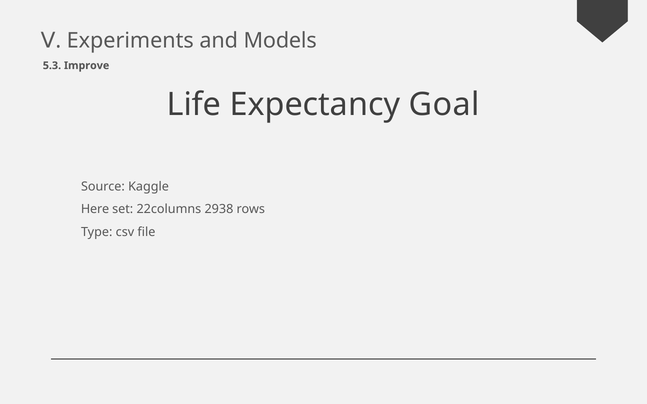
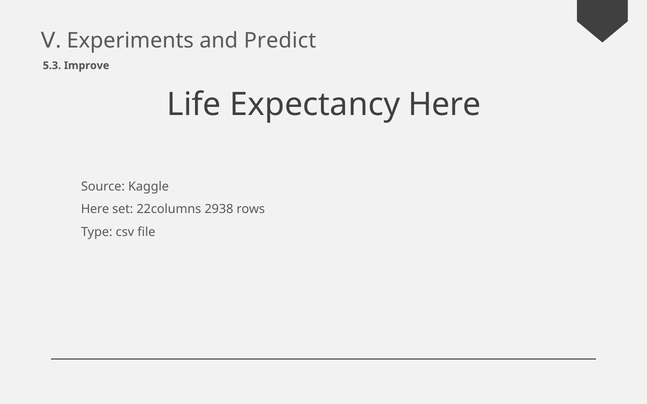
Models: Models -> Predict
Expectancy Goal: Goal -> Here
